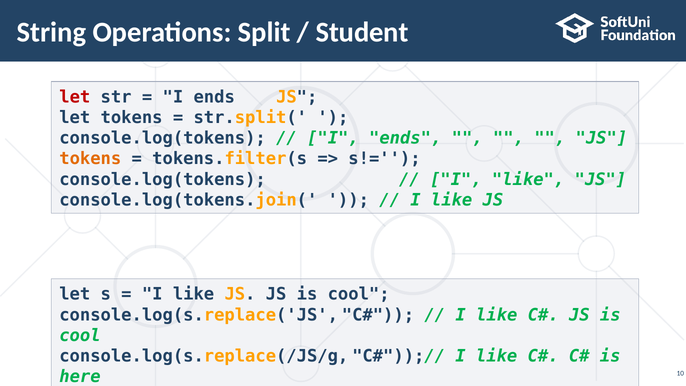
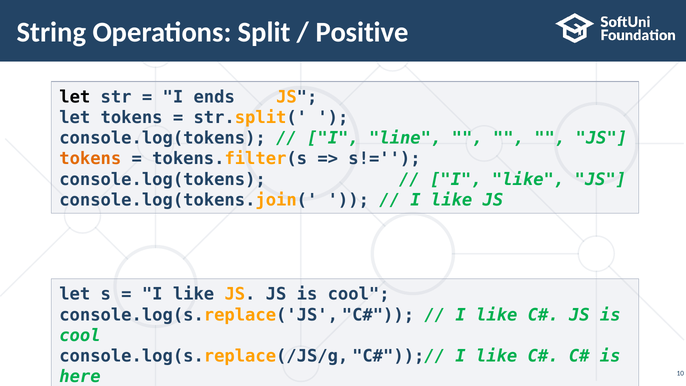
Student: Student -> Positive
let at (75, 97) colour: red -> black
ends at (405, 138): ends -> line
